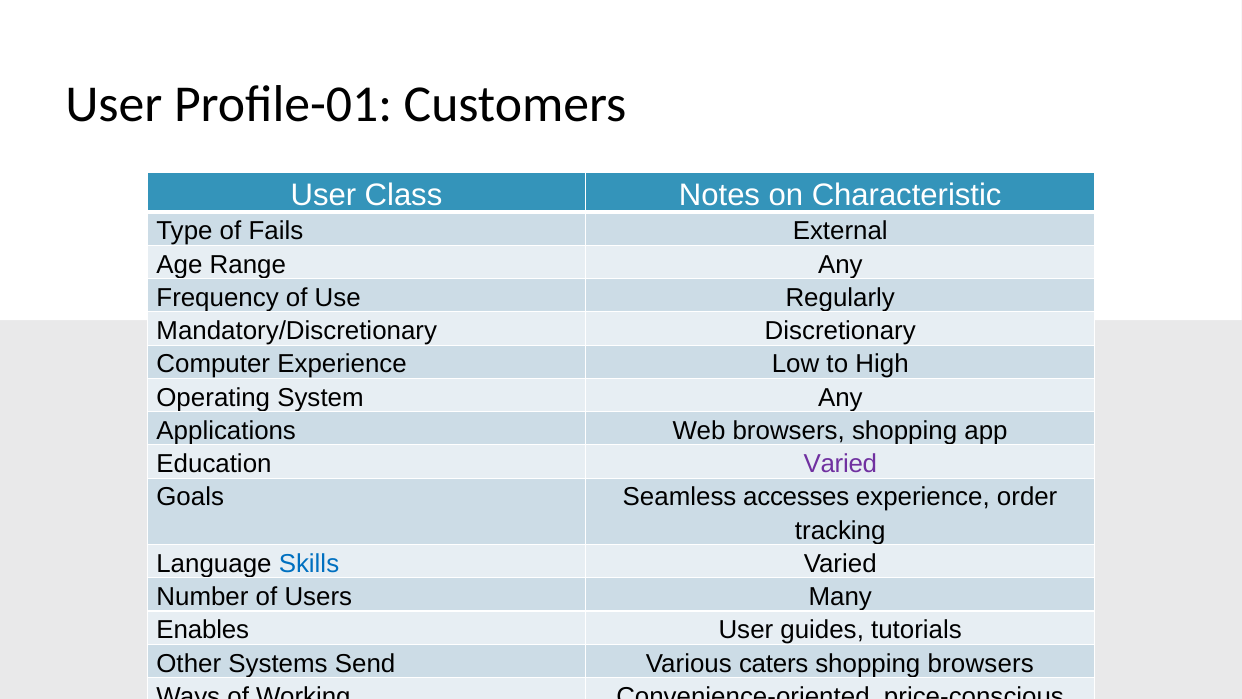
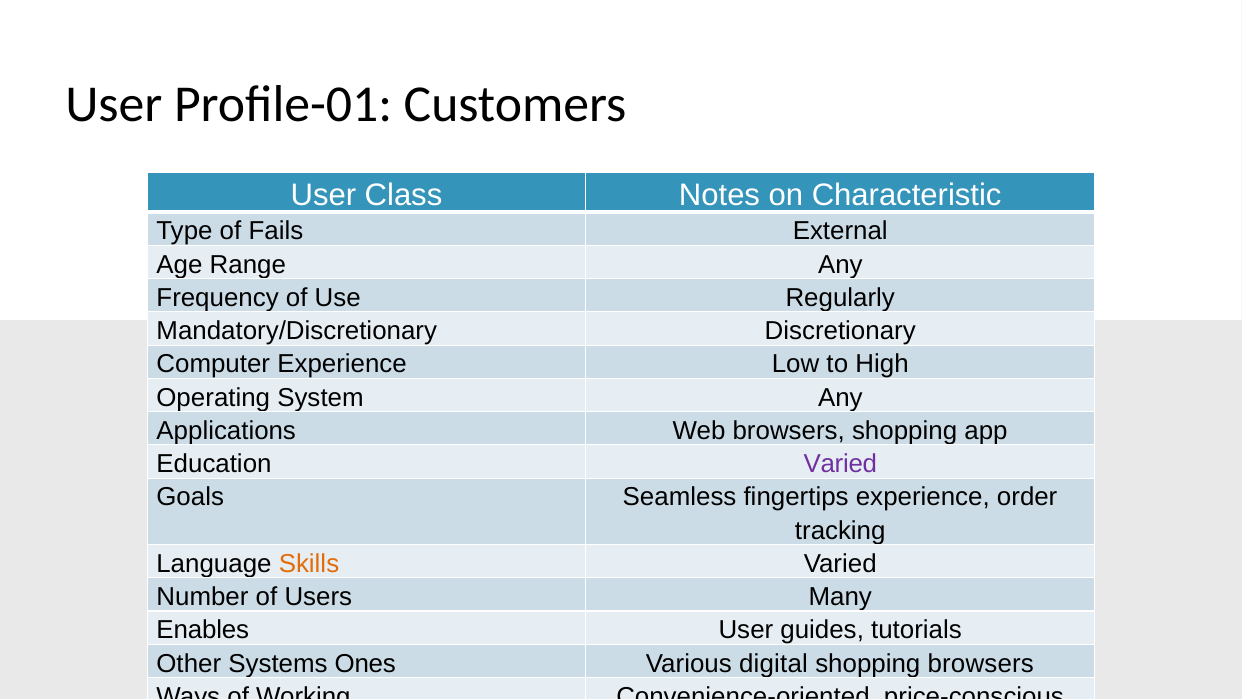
accesses: accesses -> fingertips
Skills colour: blue -> orange
Send: Send -> Ones
caters: caters -> digital
